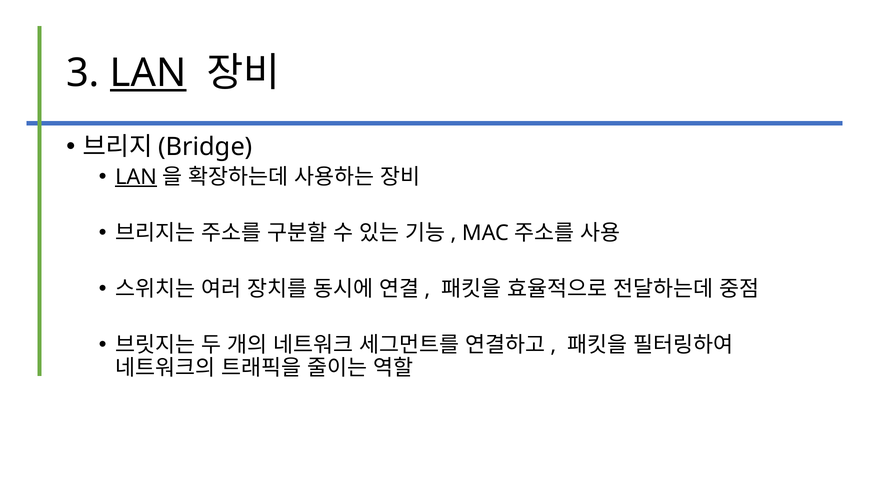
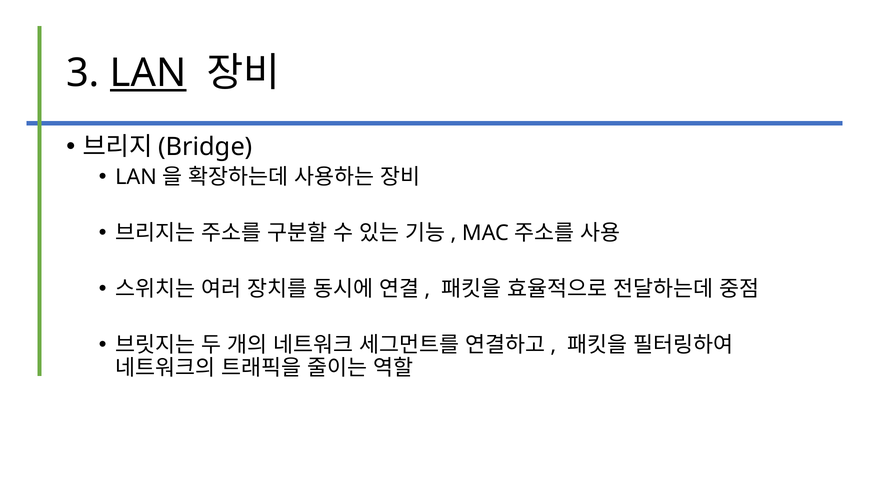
LAN at (136, 177) underline: present -> none
